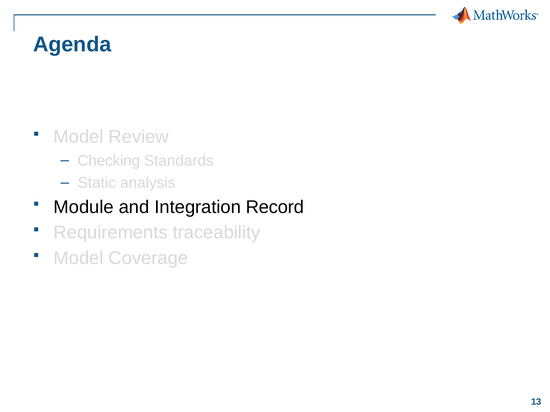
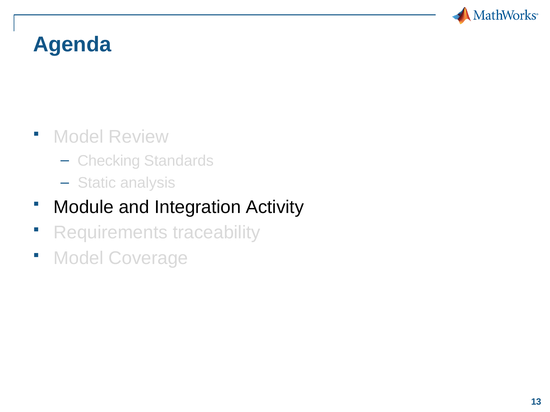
Record: Record -> Activity
